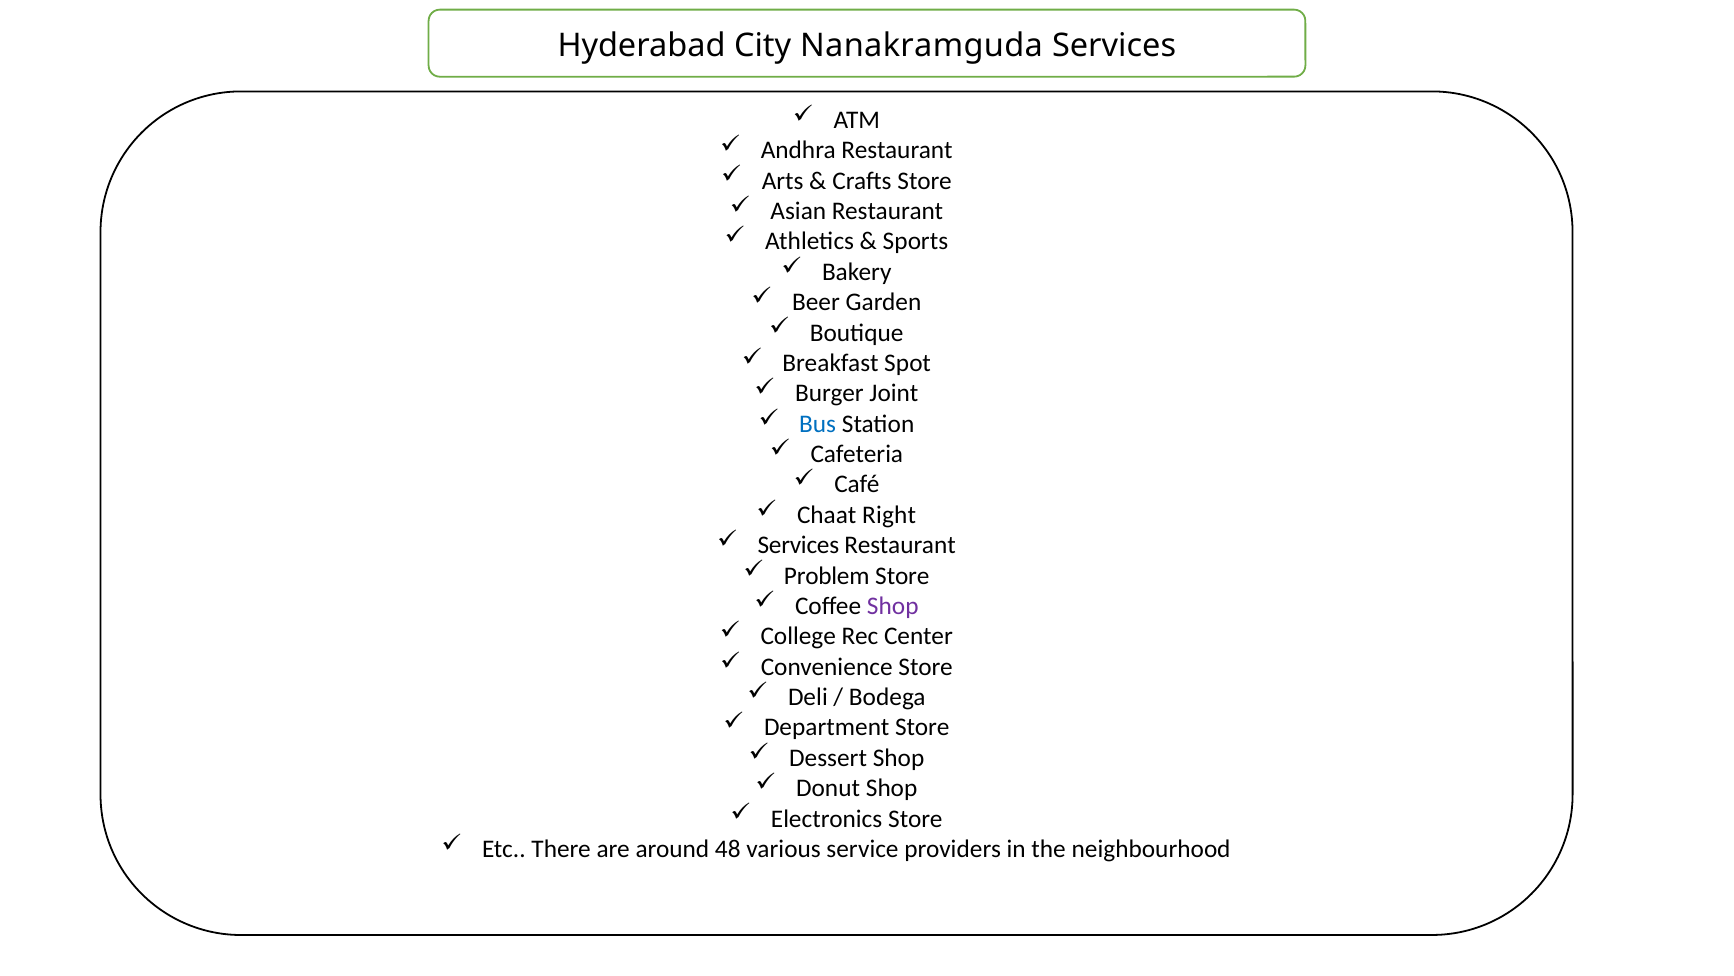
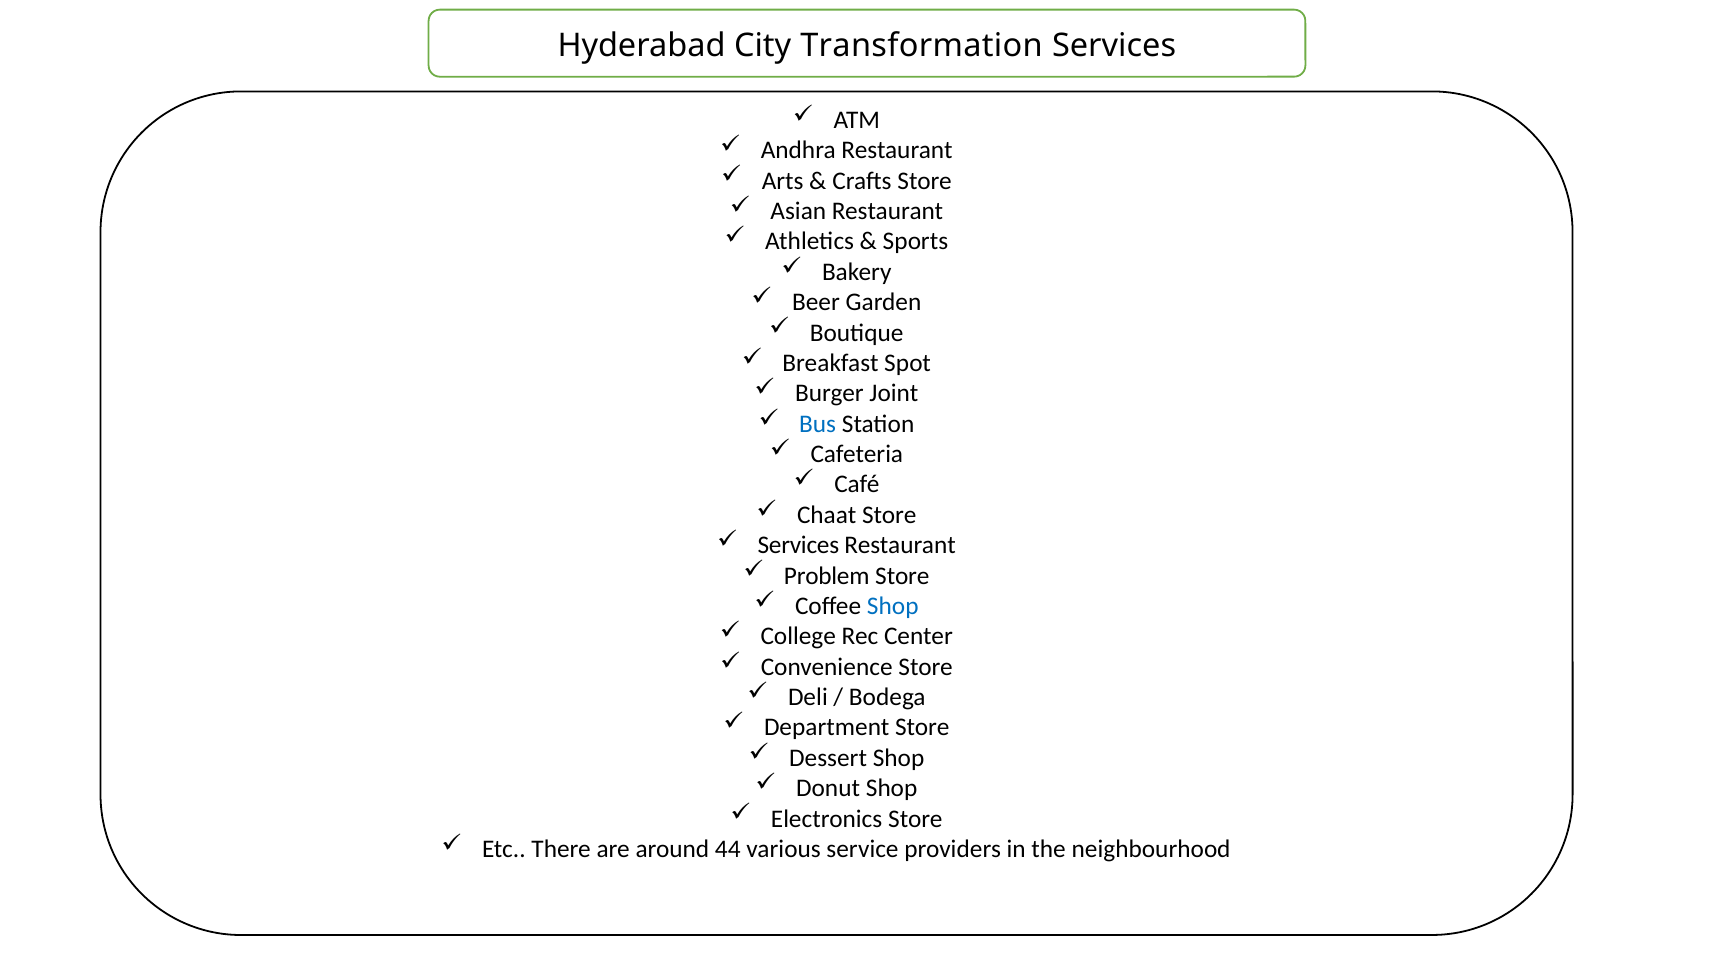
Nanakramguda: Nanakramguda -> Transformation
Chaat Right: Right -> Store
Shop at (893, 606) colour: purple -> blue
48: 48 -> 44
